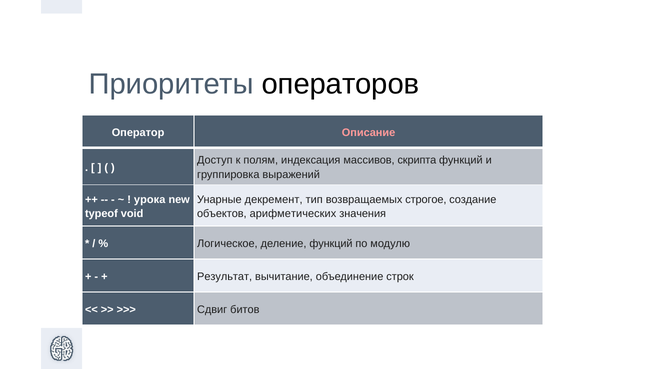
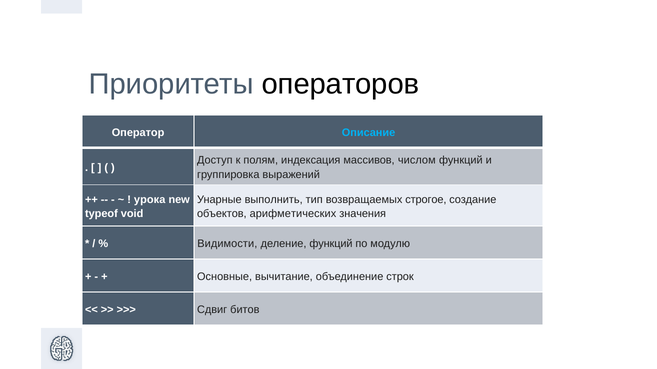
Описание colour: pink -> light blue
скрипта: скрипта -> числом
декремент: декремент -> выполнить
Логическое: Логическое -> Видимости
Результат: Результат -> Основные
